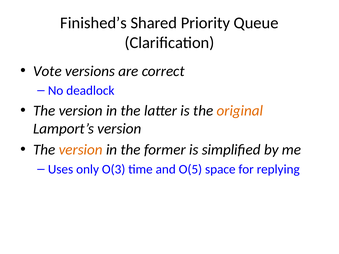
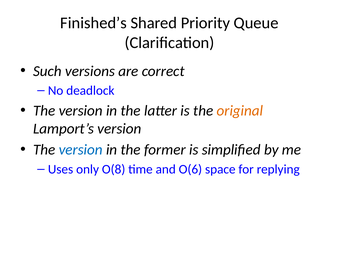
Vote: Vote -> Such
version at (81, 150) colour: orange -> blue
O(3: O(3 -> O(8
O(5: O(5 -> O(6
